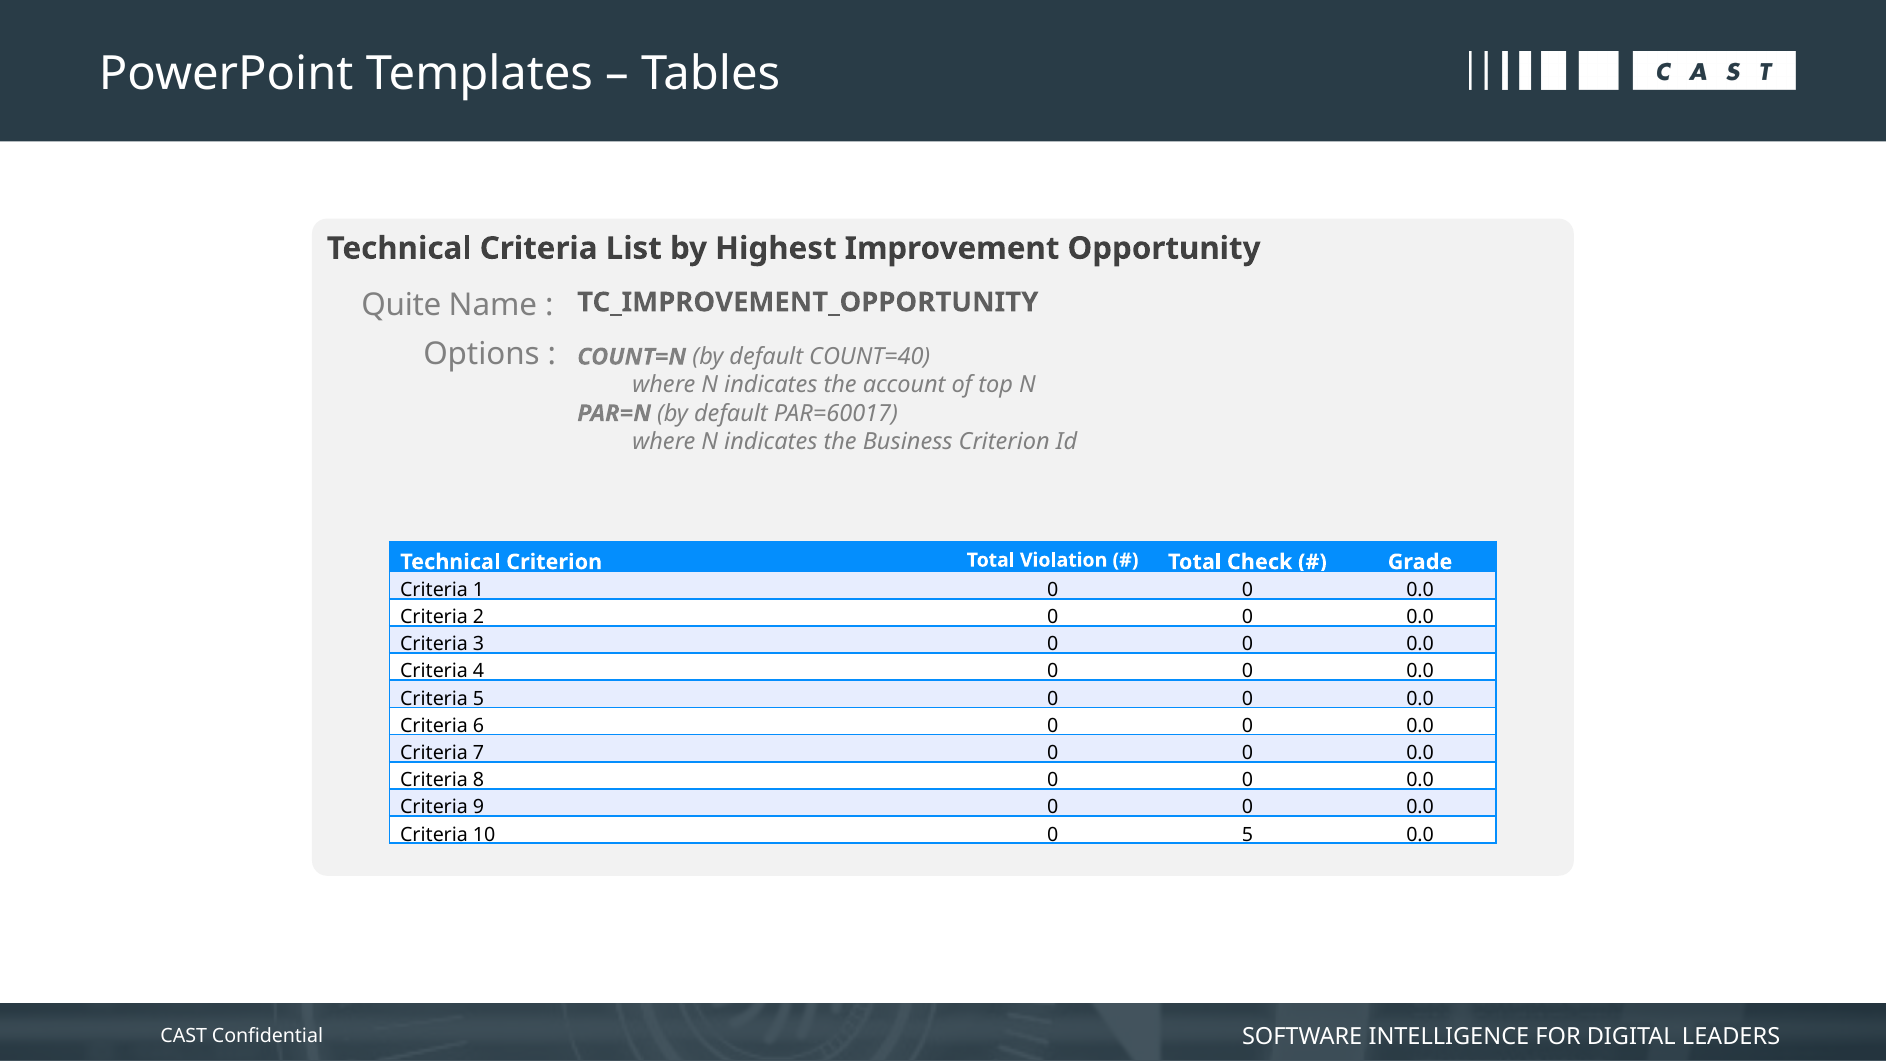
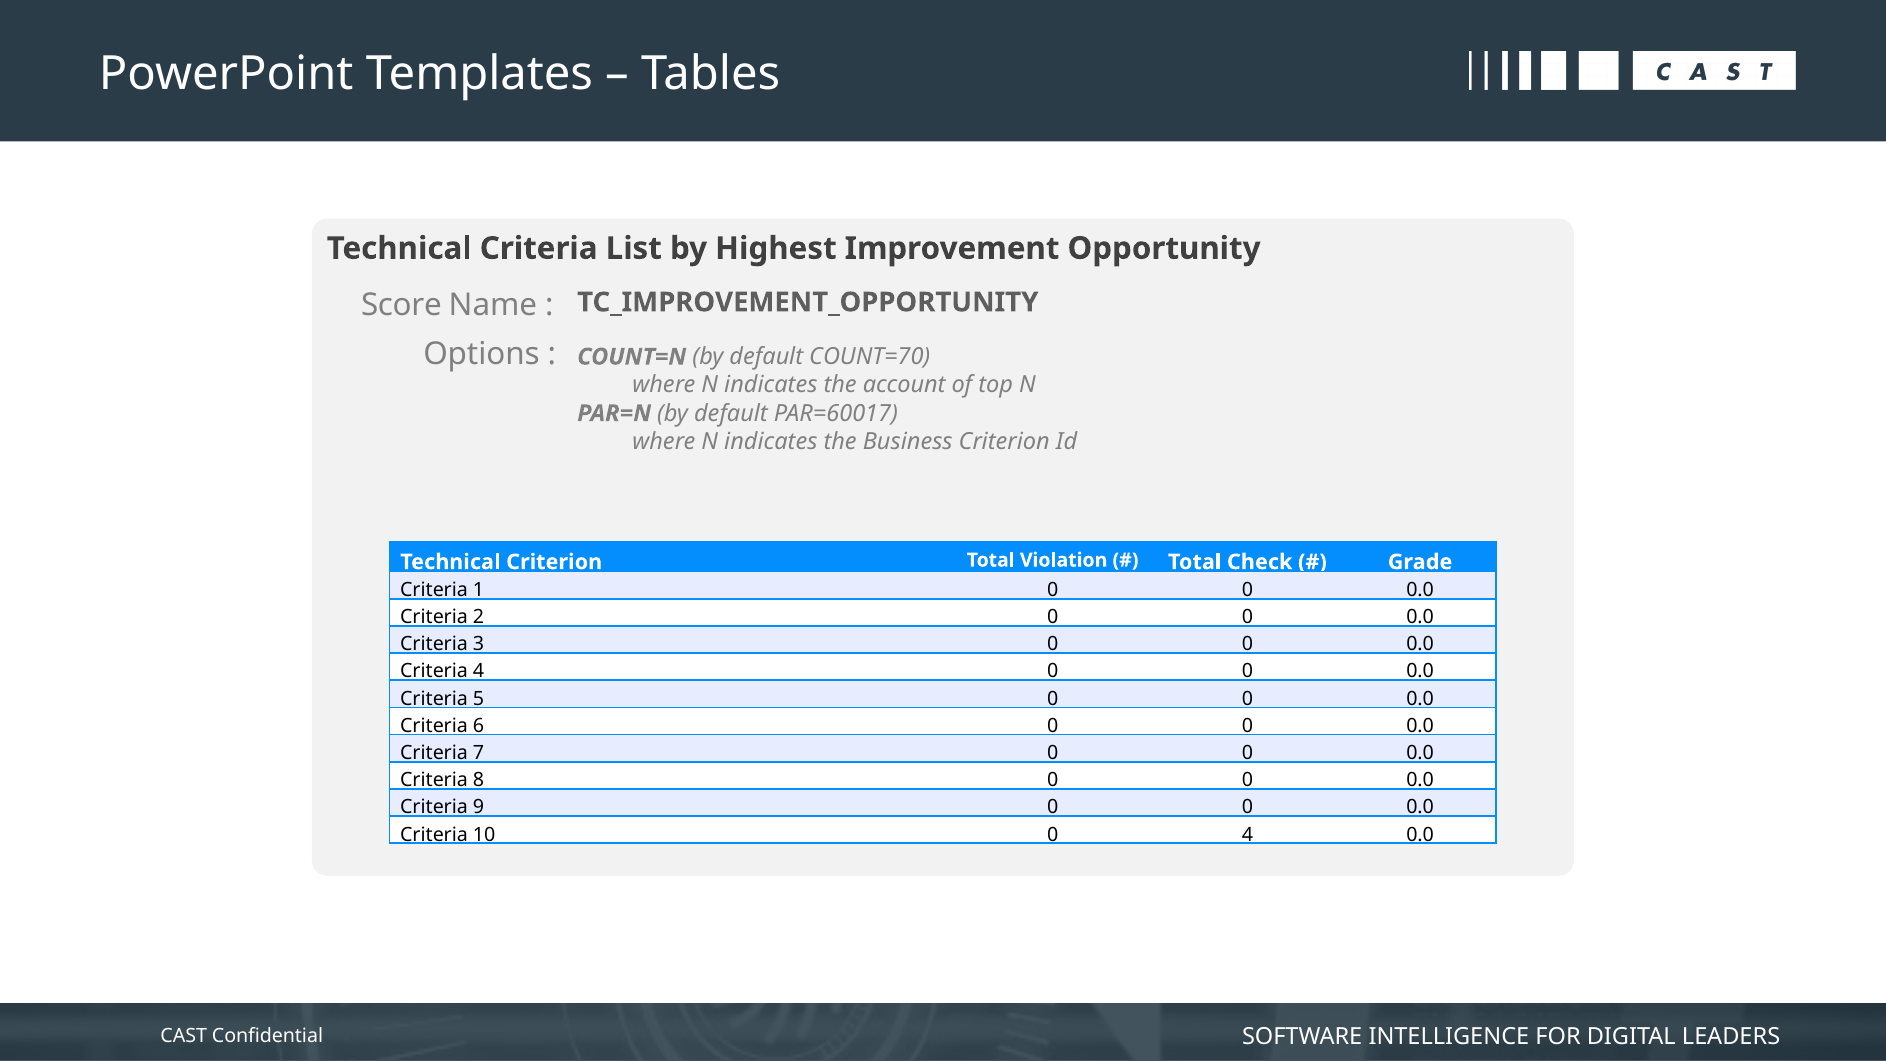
Quite: Quite -> Score
COUNT=40: COUNT=40 -> COUNT=70
0 5: 5 -> 4
